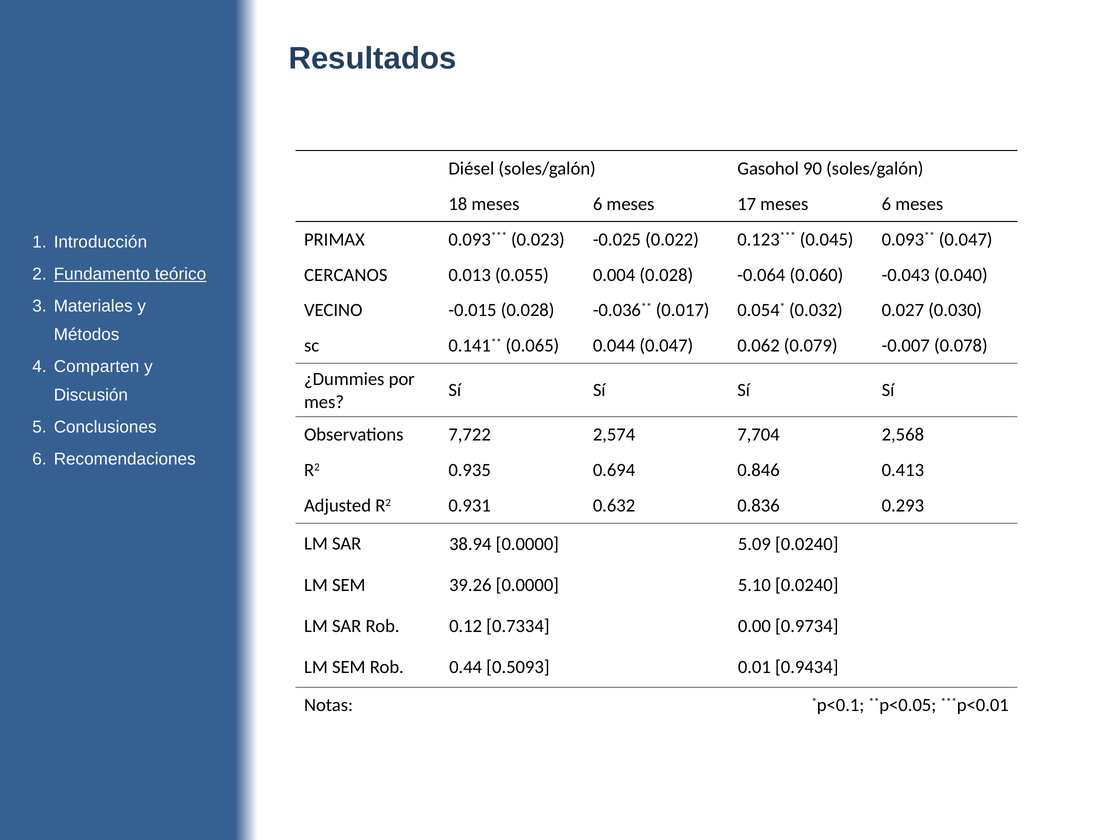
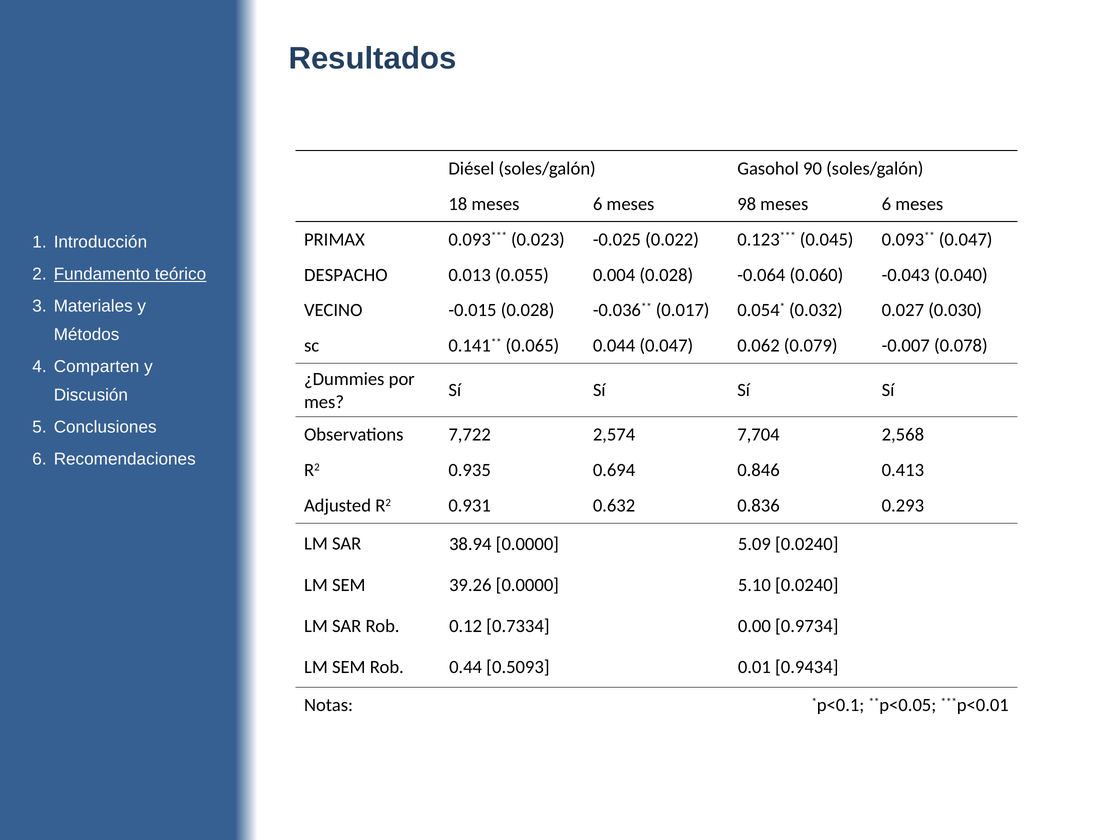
17: 17 -> 98
CERCANOS: CERCANOS -> DESPACHO
